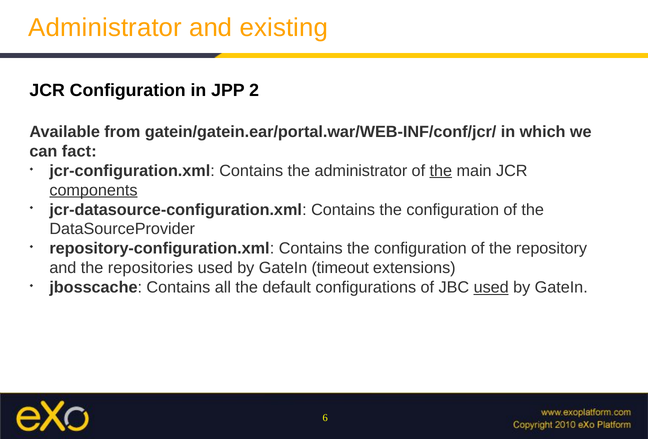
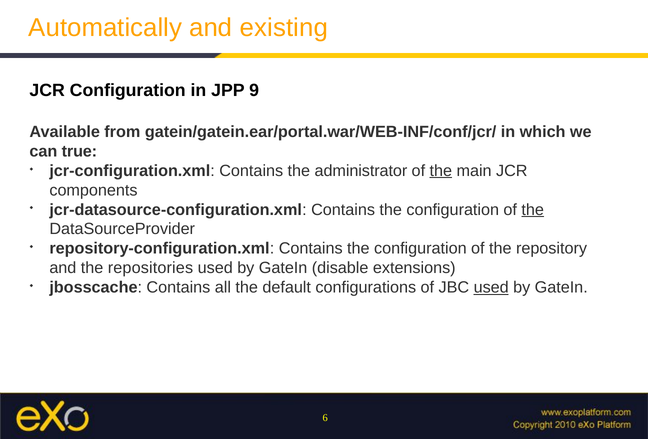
Administrator at (105, 27): Administrator -> Automatically
2: 2 -> 9
fact: fact -> true
components underline: present -> none
the at (533, 210) underline: none -> present
timeout: timeout -> disable
